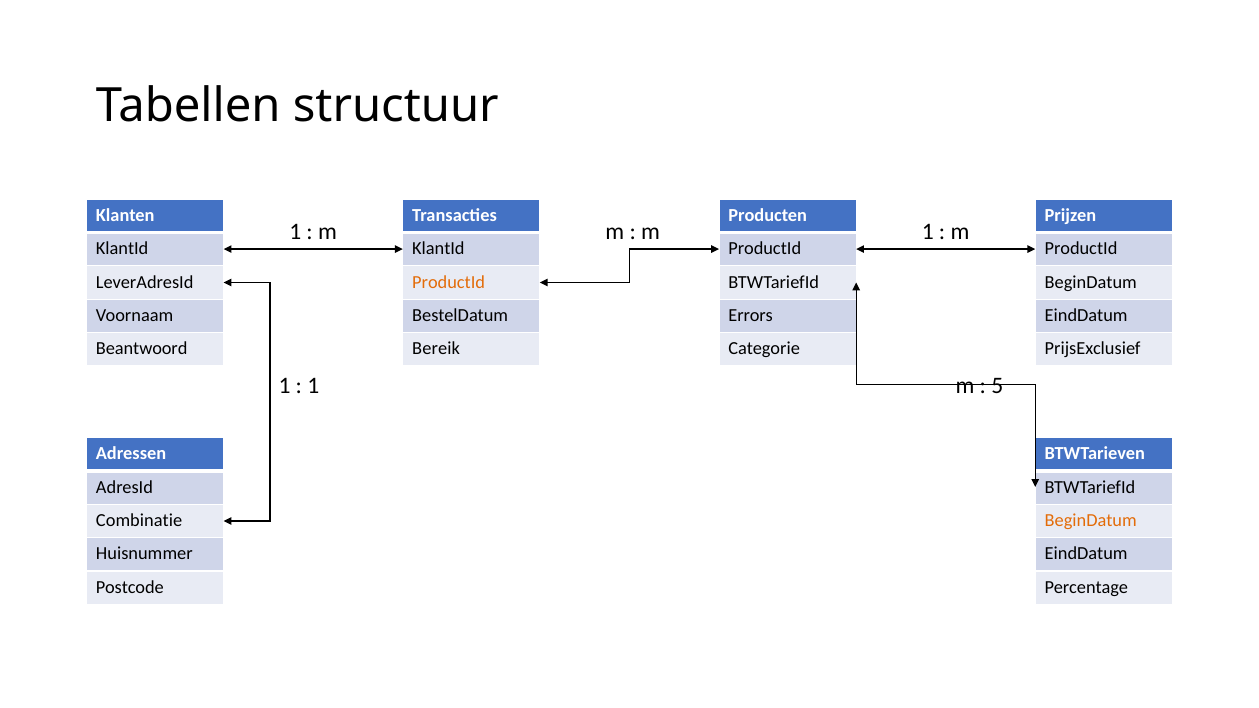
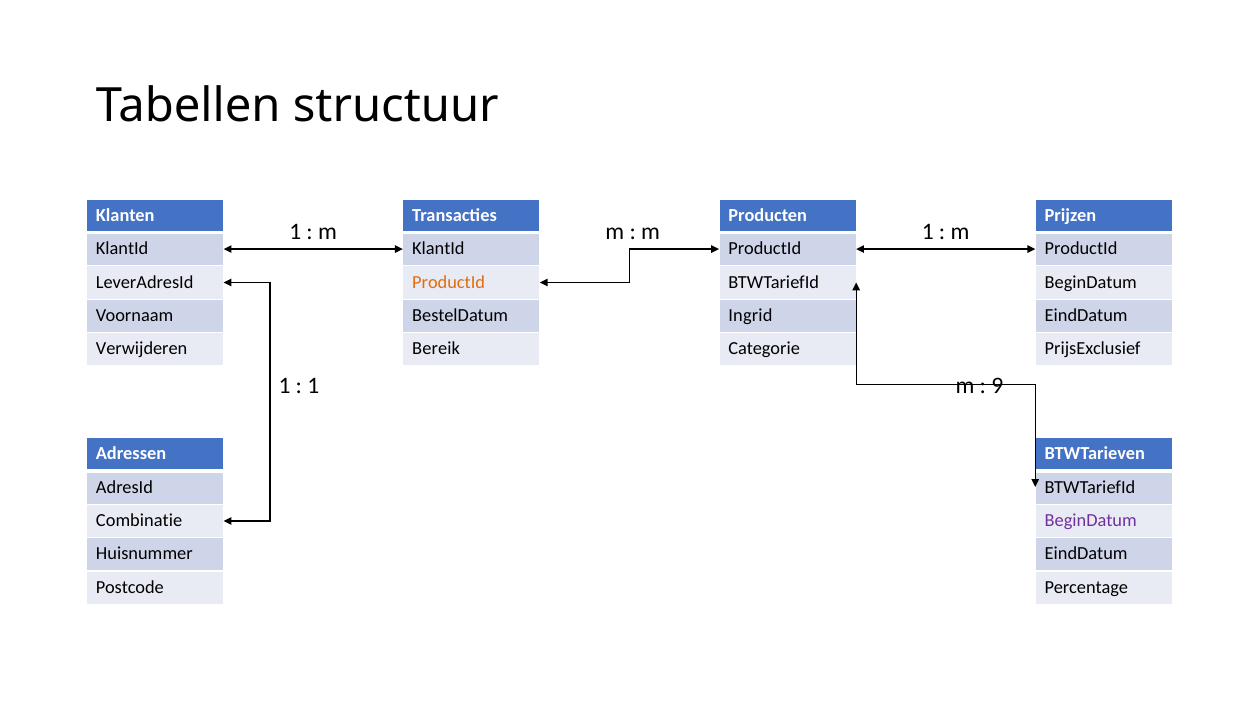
Errors: Errors -> Ingrid
Beantwoord: Beantwoord -> Verwijderen
5: 5 -> 9
BeginDatum at (1091, 521) colour: orange -> purple
